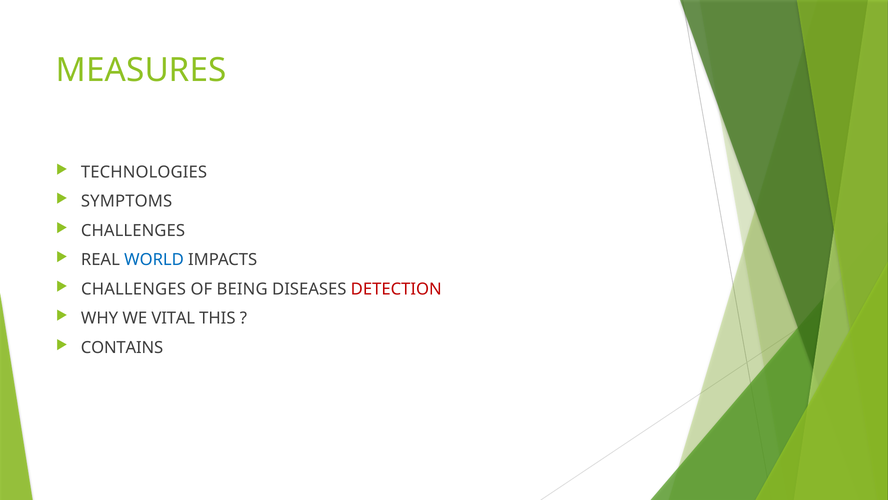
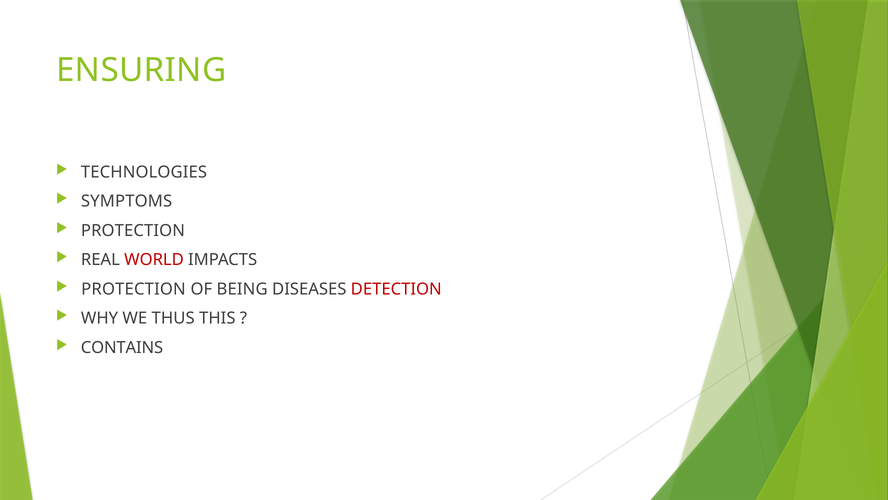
MEASURES: MEASURES -> ENSURING
CHALLENGES at (133, 230): CHALLENGES -> PROTECTION
WORLD colour: blue -> red
CHALLENGES at (134, 289): CHALLENGES -> PROTECTION
VITAL: VITAL -> THUS
